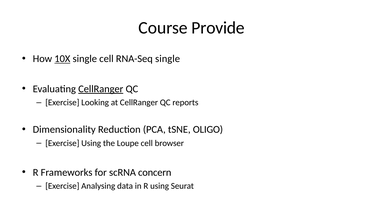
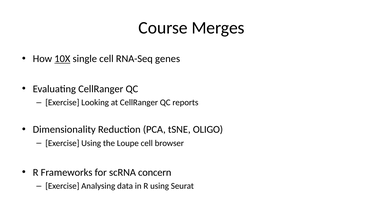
Provide: Provide -> Merges
RNA-Seq single: single -> genes
CellRanger at (101, 89) underline: present -> none
